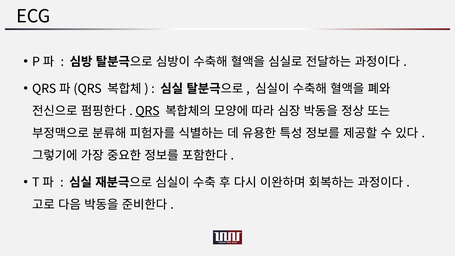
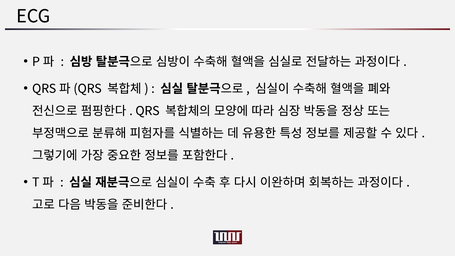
QRS underline: present -> none
